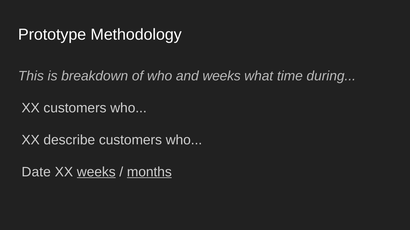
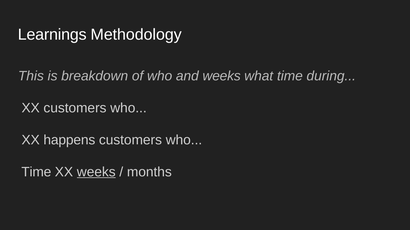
Prototype: Prototype -> Learnings
describe: describe -> happens
Date at (36, 172): Date -> Time
months underline: present -> none
